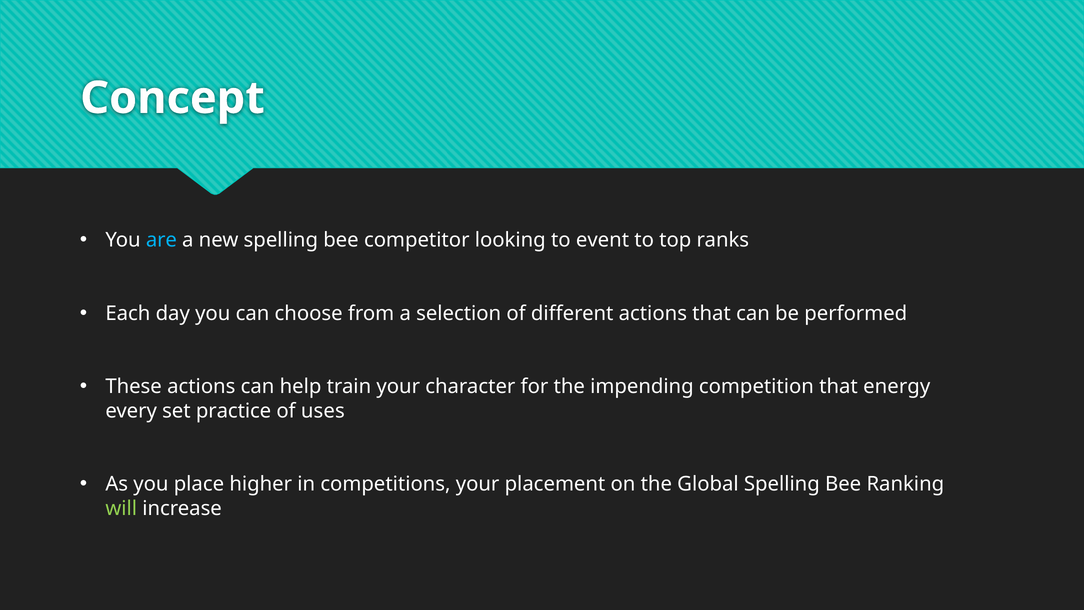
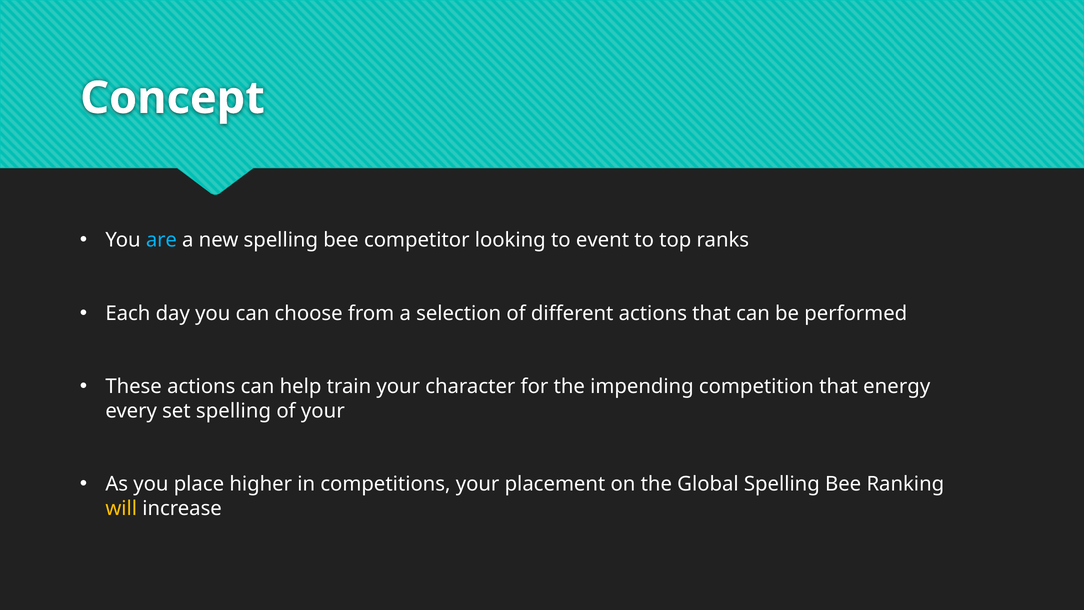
set practice: practice -> spelling
of uses: uses -> your
will colour: light green -> yellow
